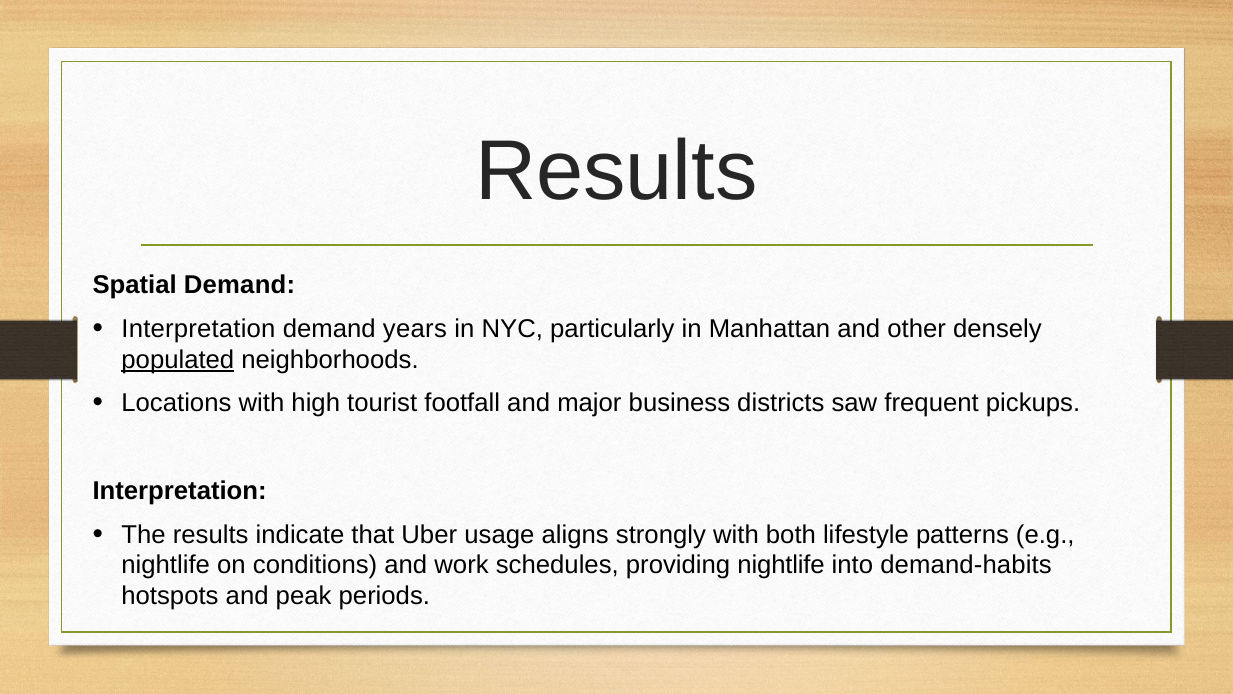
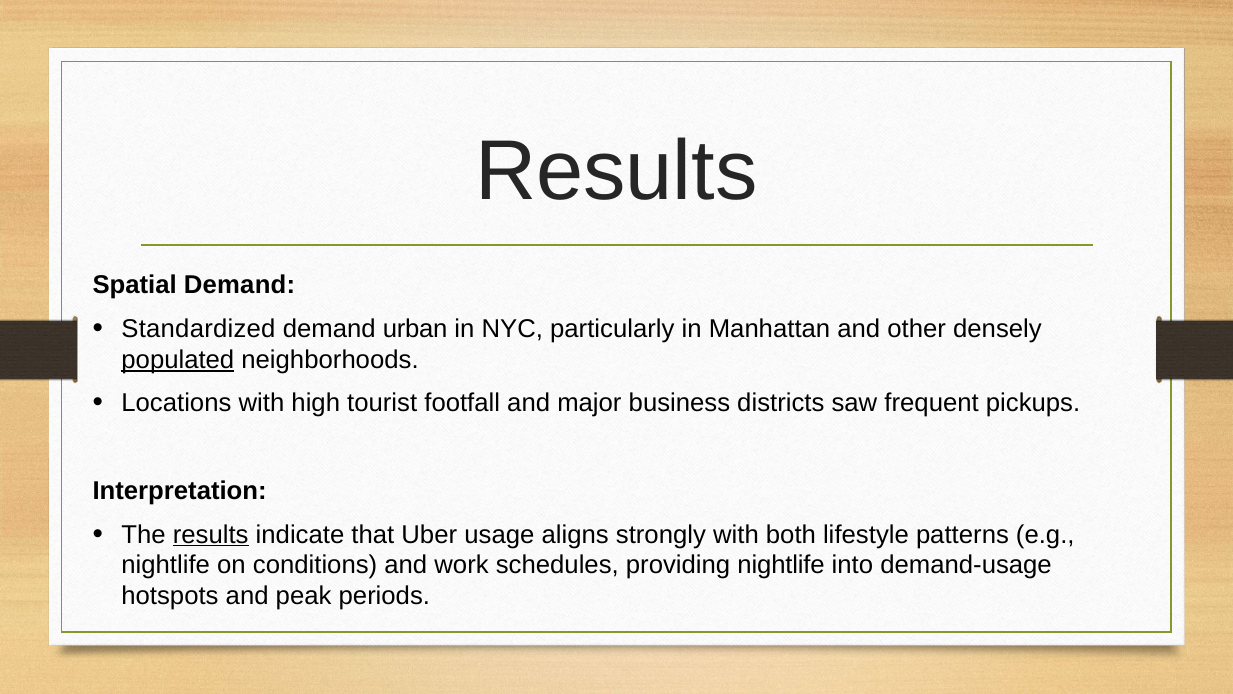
Interpretation at (198, 329): Interpretation -> Standardized
years: years -> urban
results at (211, 534) underline: none -> present
demand-habits: demand-habits -> demand-usage
